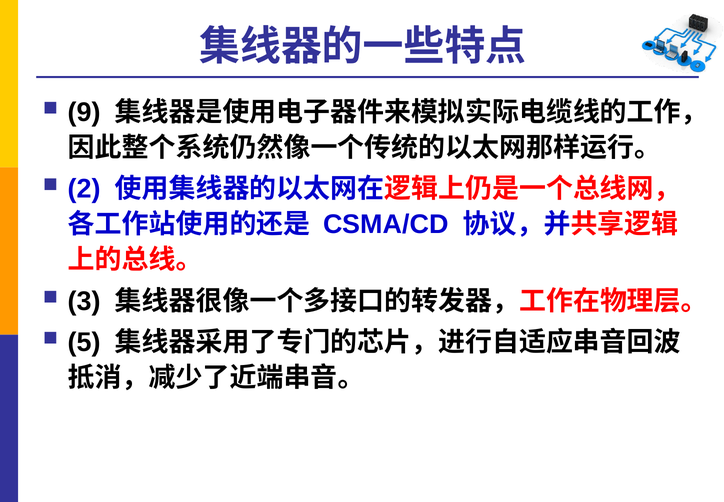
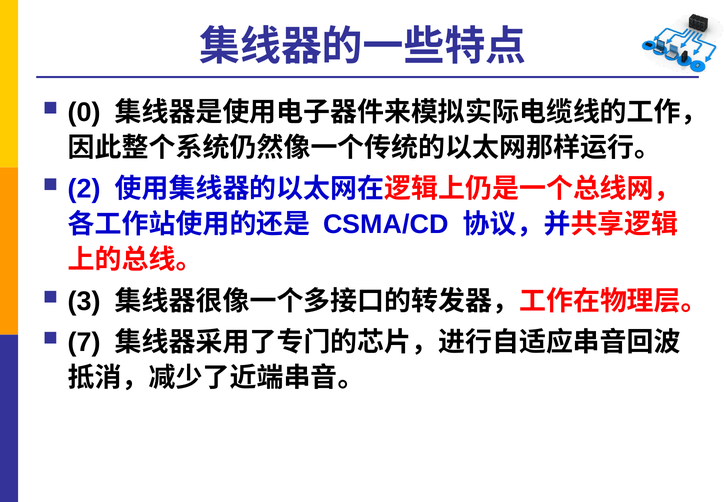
9: 9 -> 0
5: 5 -> 7
